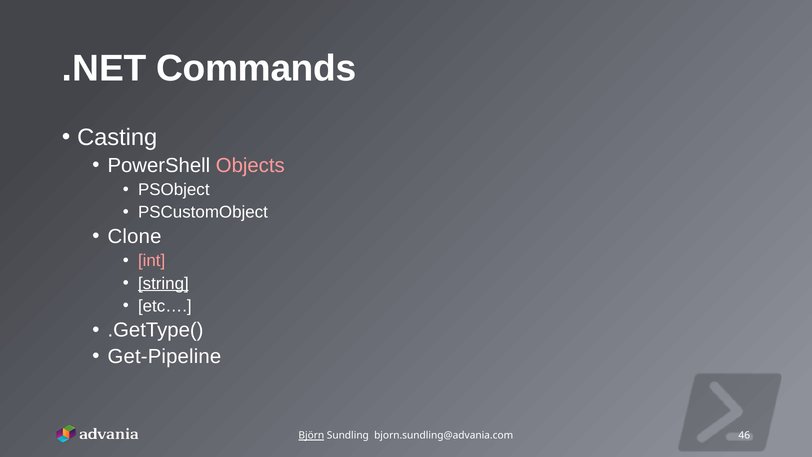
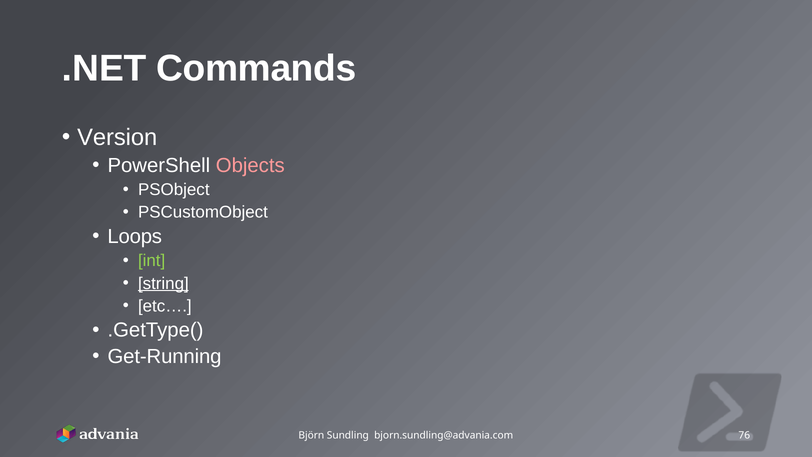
Casting: Casting -> Version
Clone: Clone -> Loops
int colour: pink -> light green
Get-Pipeline: Get-Pipeline -> Get-Running
Björn underline: present -> none
46: 46 -> 76
